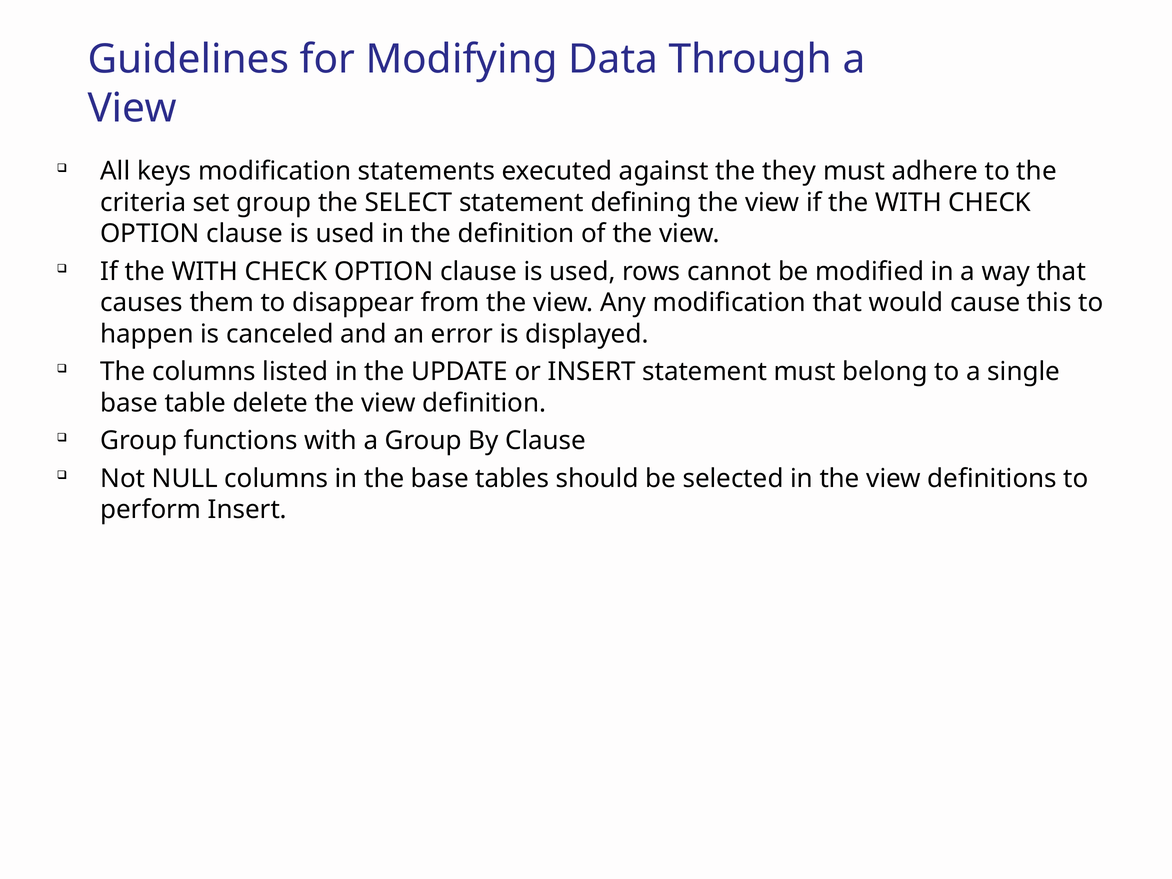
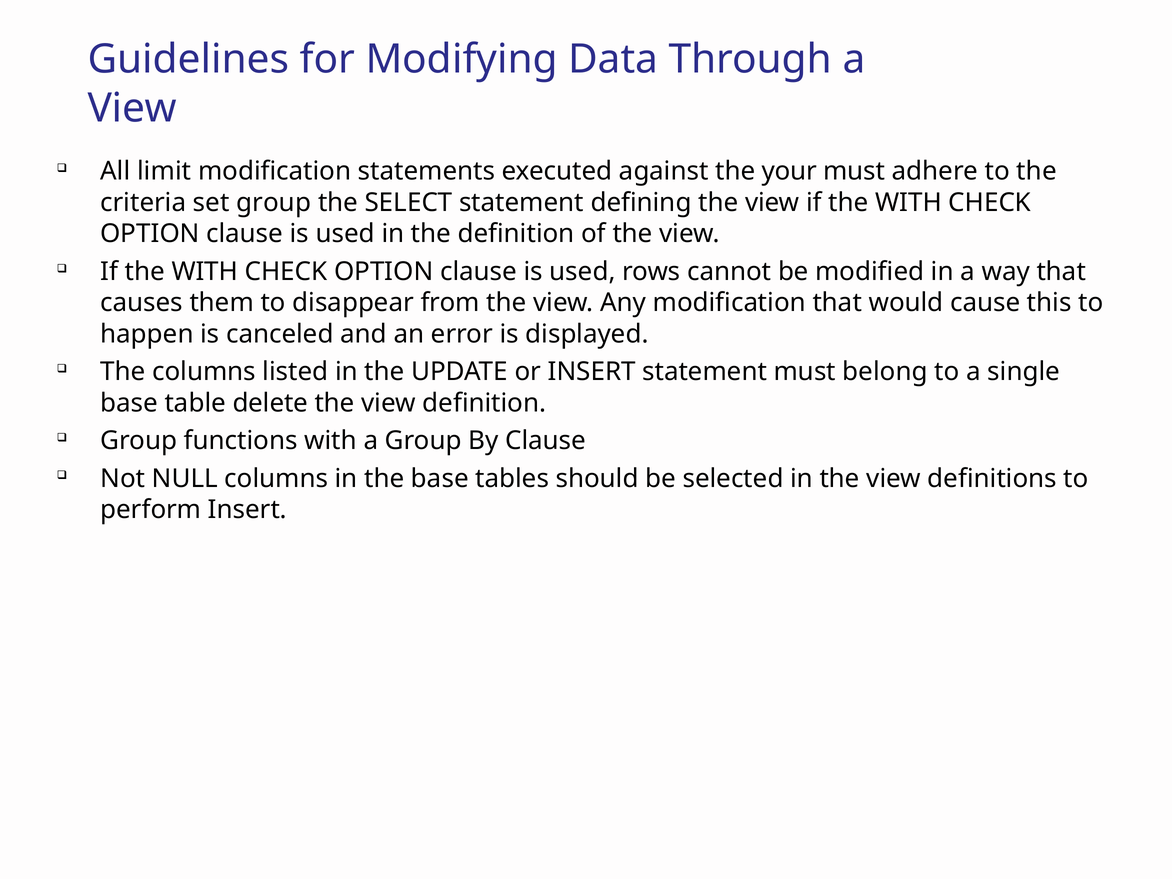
keys: keys -> limit
they: they -> your
